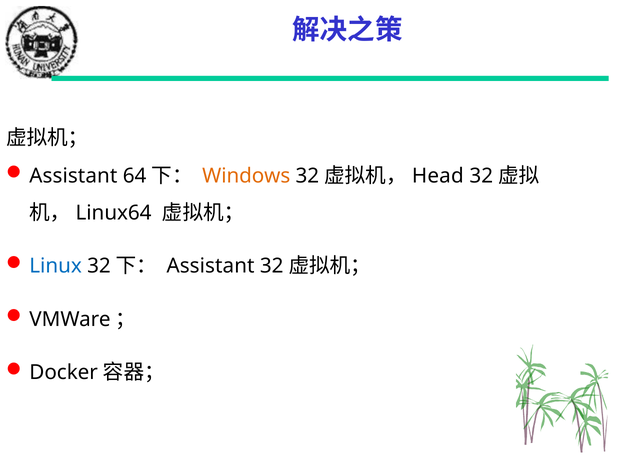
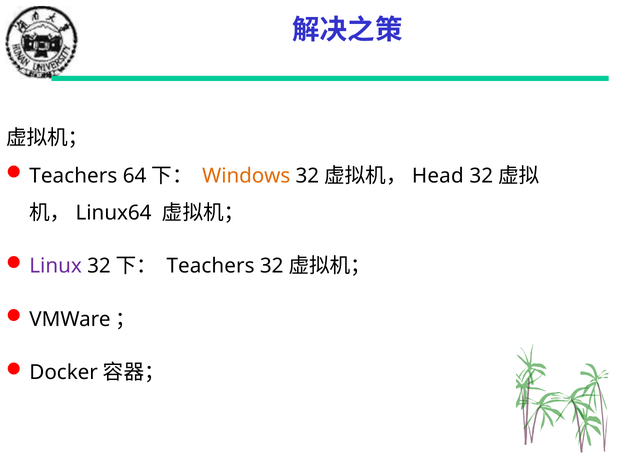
Assistant at (73, 175): Assistant -> Teachers
Linux colour: blue -> purple
Assistant at (211, 266): Assistant -> Teachers
